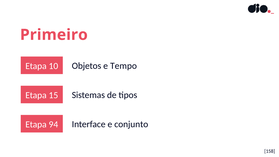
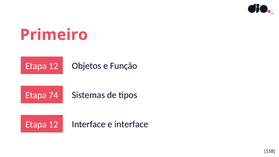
10 at (53, 66): 10 -> 12
Tempo: Tempo -> Função
15: 15 -> 74
94 at (53, 124): 94 -> 12
e conjunto: conjunto -> interface
